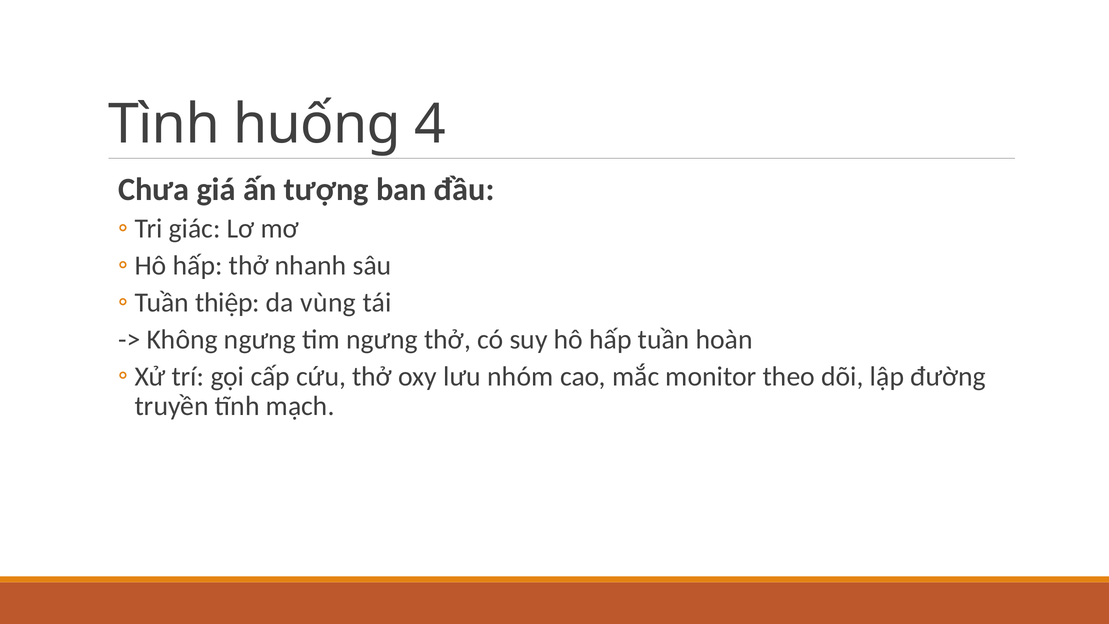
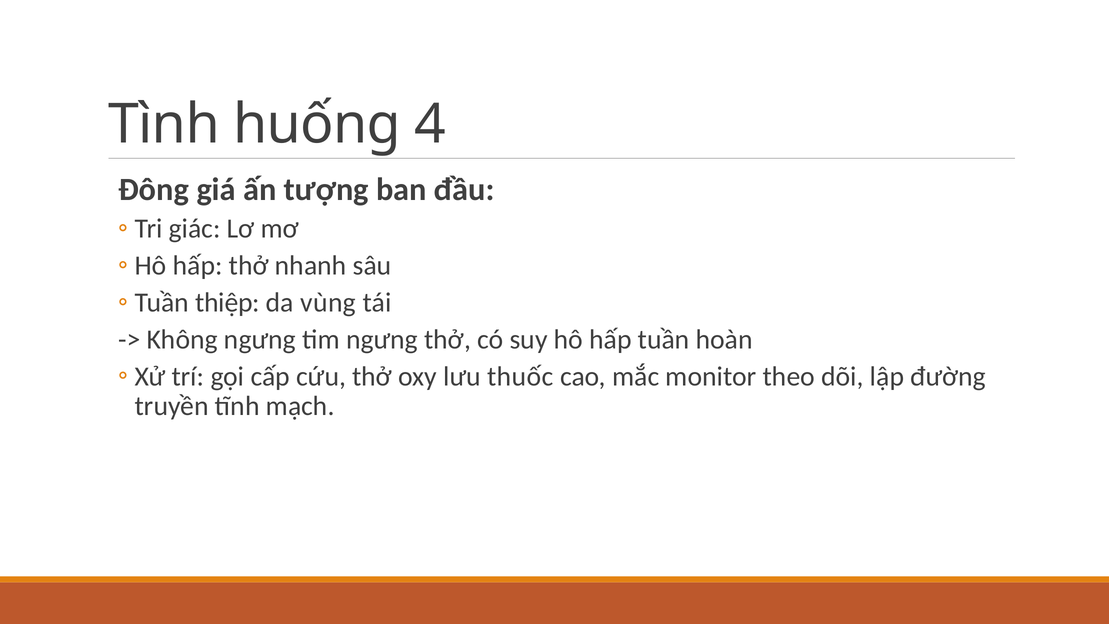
Chưa: Chưa -> Đông
nhóm: nhóm -> thuốc
